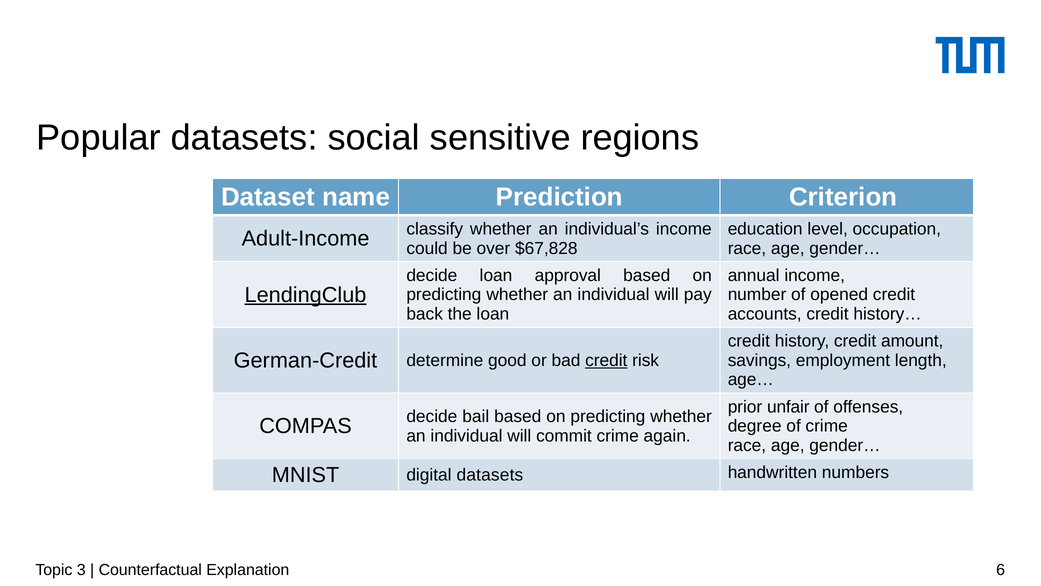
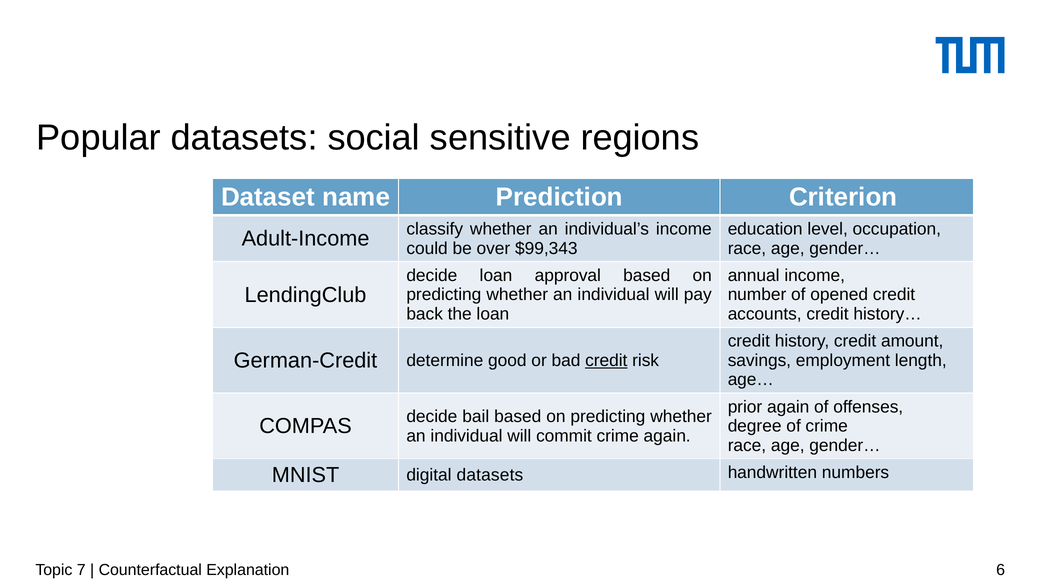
$67,828: $67,828 -> $99,343
LendingClub underline: present -> none
prior unfair: unfair -> again
3: 3 -> 7
